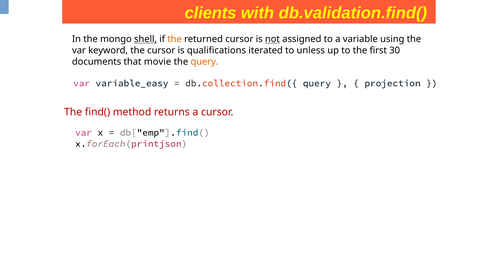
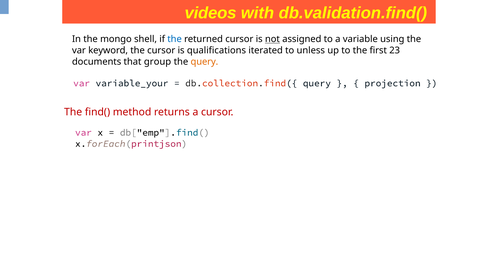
clients: clients -> videos
shell underline: present -> none
the at (175, 39) colour: orange -> blue
30: 30 -> 23
movie: movie -> group
variable_easy: variable_easy -> variable_your
